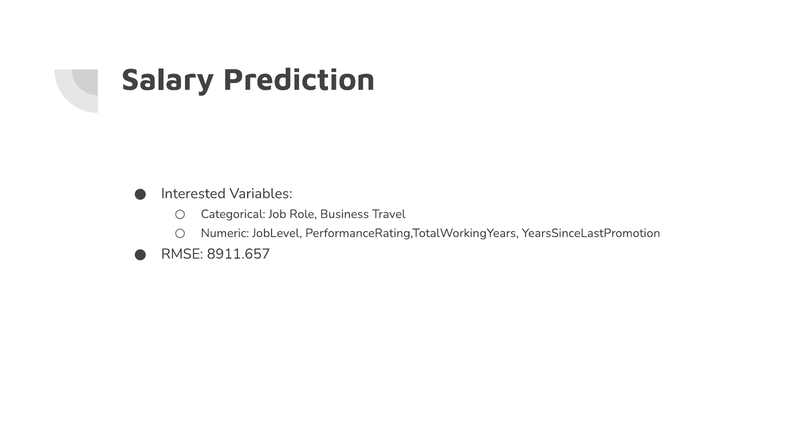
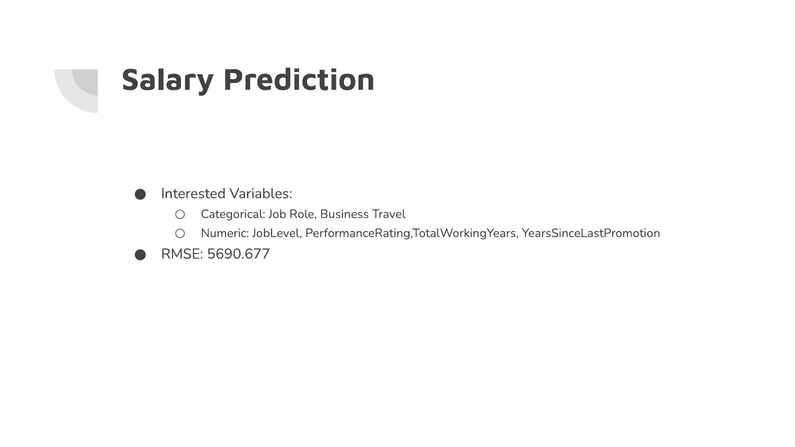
8911.657: 8911.657 -> 5690.677
